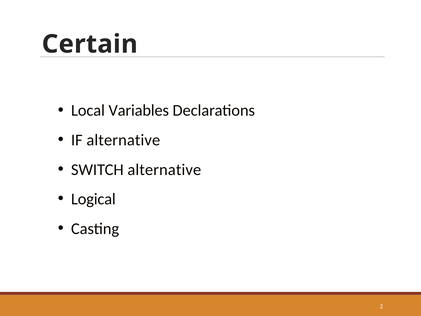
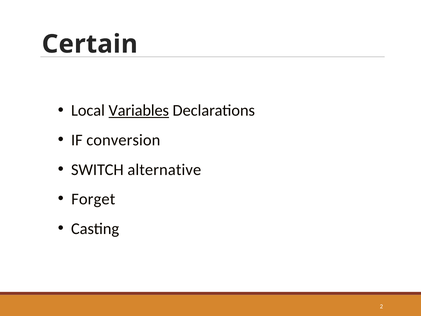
Variables underline: none -> present
IF alternative: alternative -> conversion
Logical: Logical -> Forget
